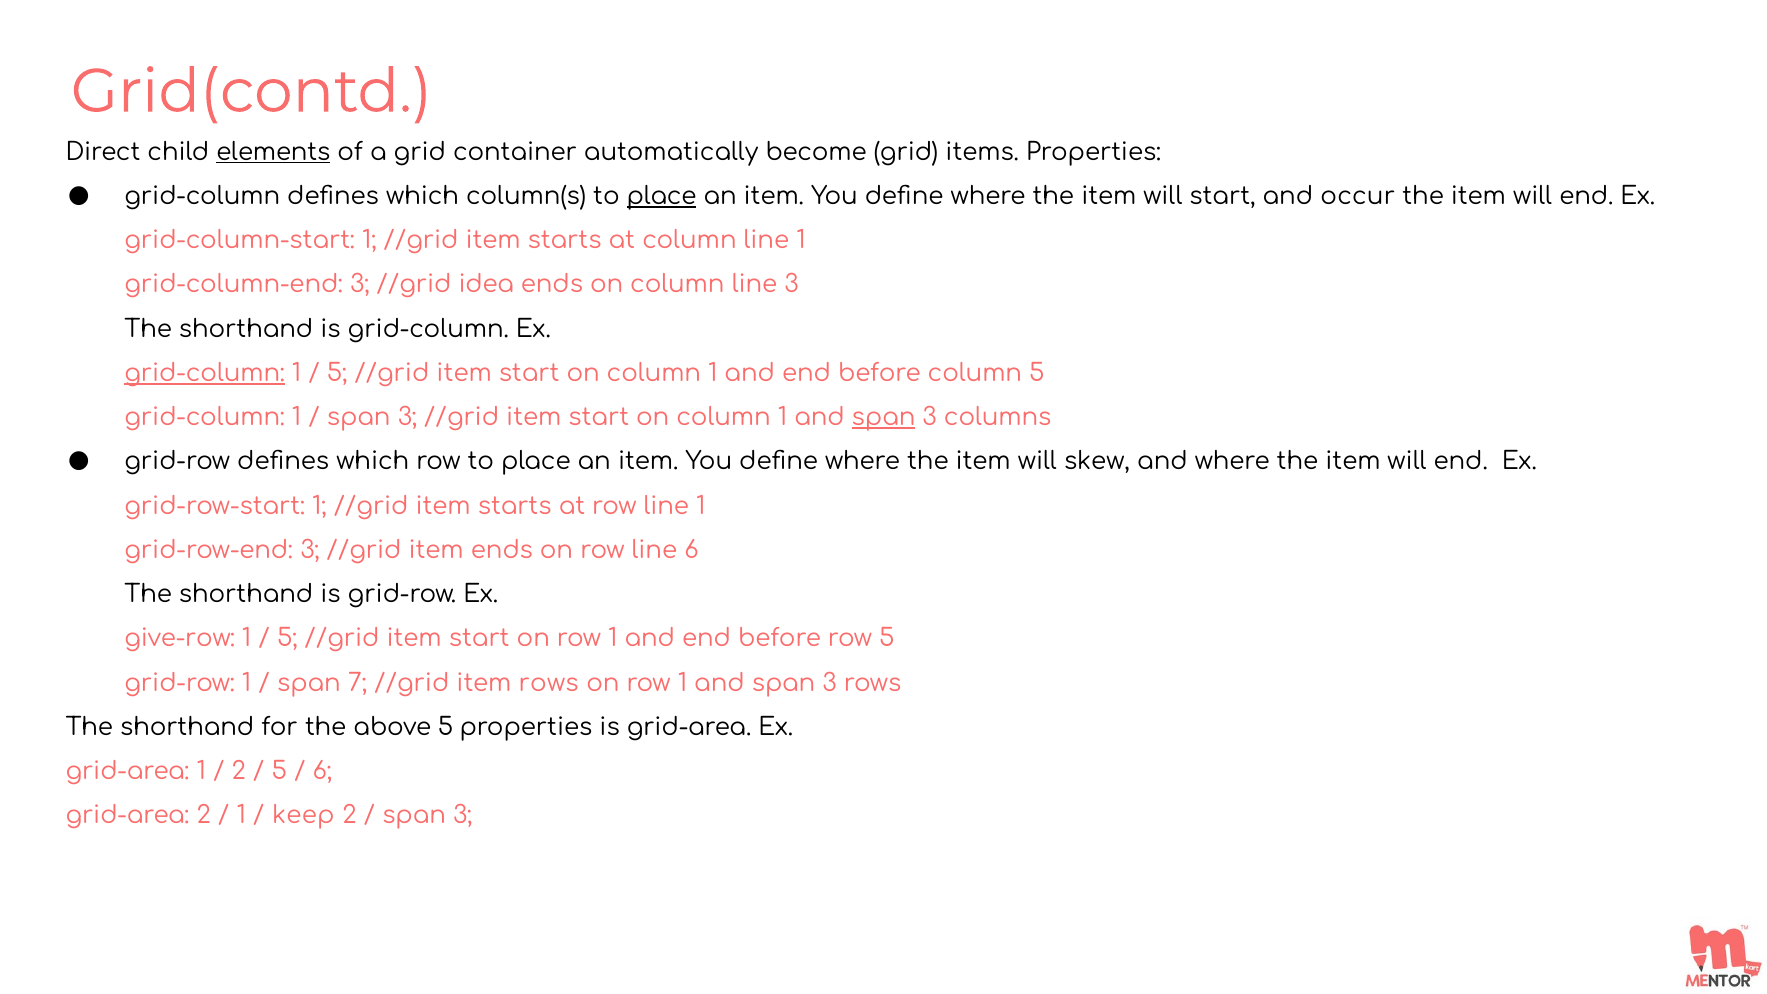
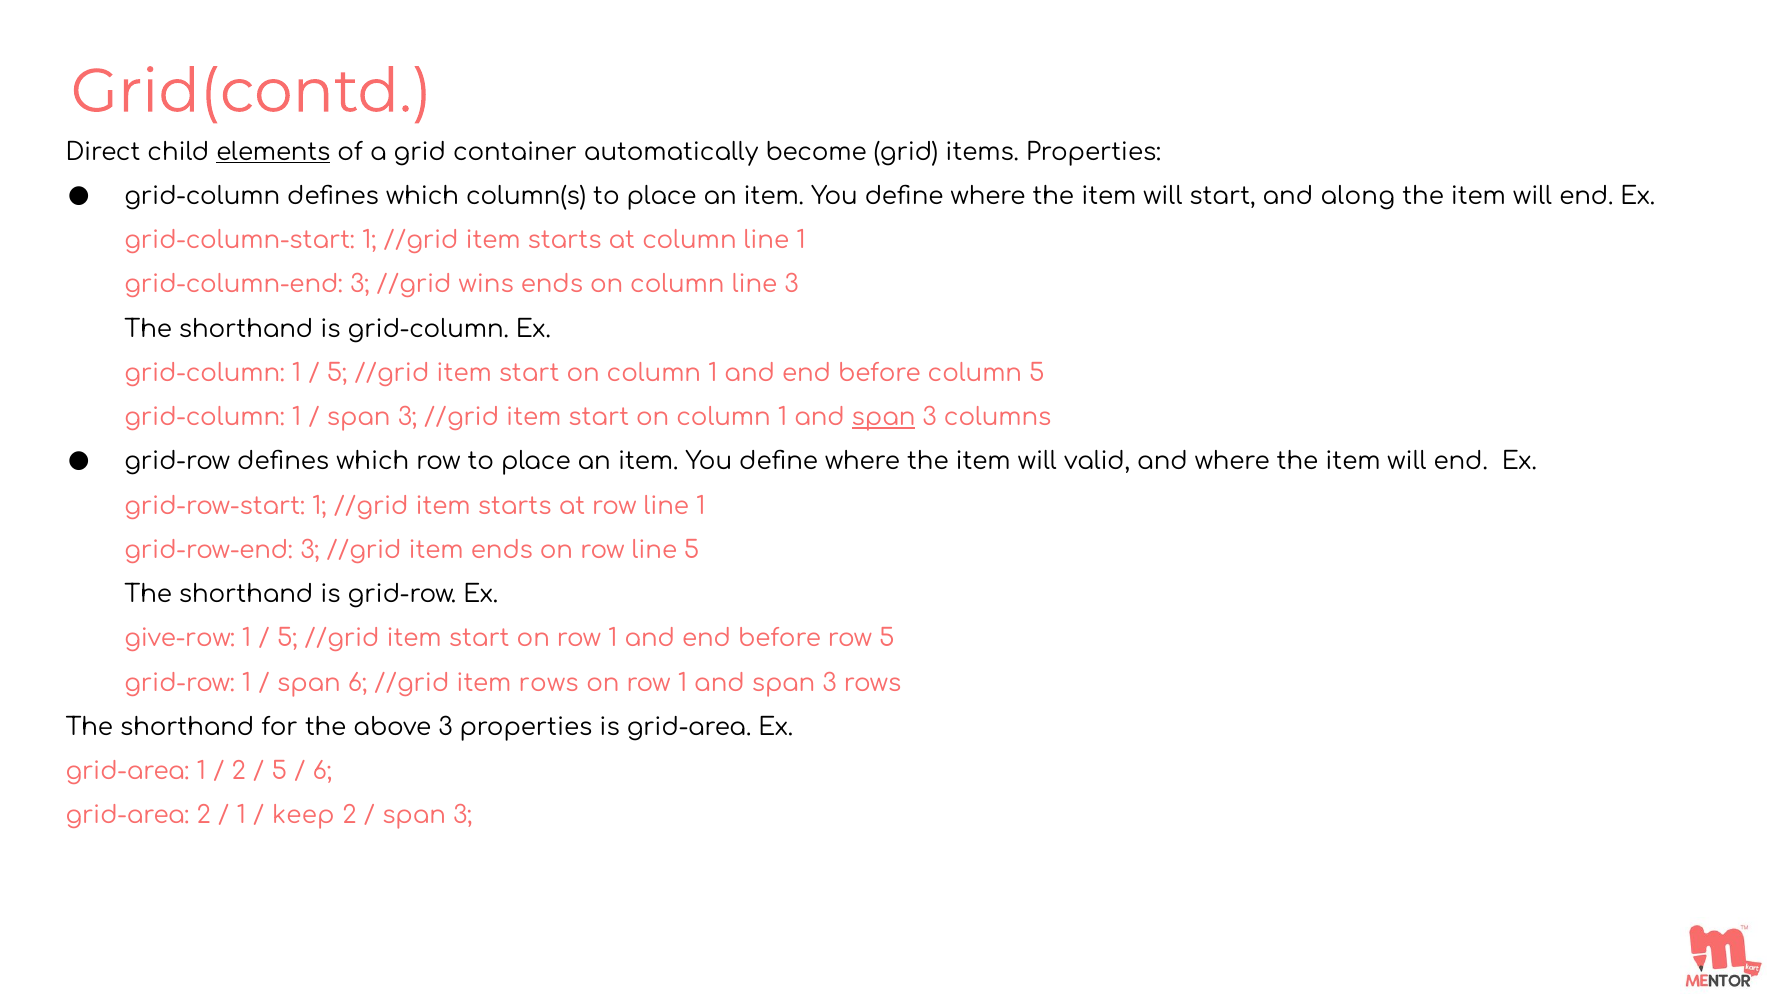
place at (662, 196) underline: present -> none
occur: occur -> along
idea: idea -> wins
grid-column at (205, 373) underline: present -> none
skew: skew -> valid
line 6: 6 -> 5
span 7: 7 -> 6
above 5: 5 -> 3
